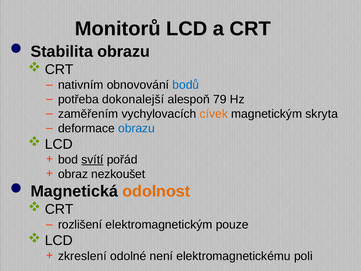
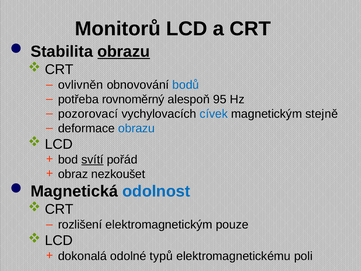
obrazu at (124, 51) underline: none -> present
nativním: nativním -> ovlivněn
dokonalejší: dokonalejší -> rovnoměrný
79: 79 -> 95
zaměřením: zaměřením -> pozorovací
cívek colour: orange -> blue
skryta: skryta -> stejně
odolnost colour: orange -> blue
zkreslení: zkreslení -> dokonalá
není: není -> typů
